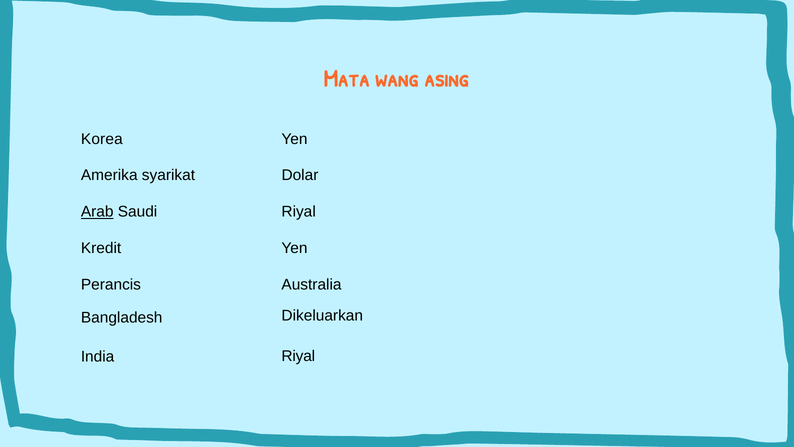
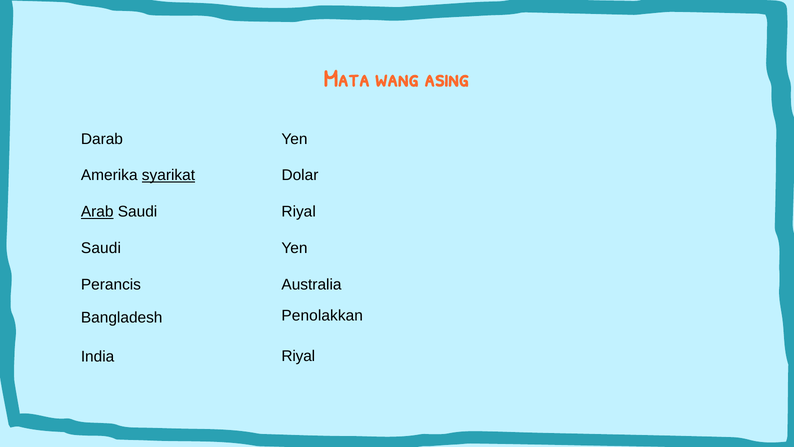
Korea: Korea -> Darab
syarikat underline: none -> present
Kredit at (101, 248): Kredit -> Saudi
Dikeluarkan: Dikeluarkan -> Penolakkan
